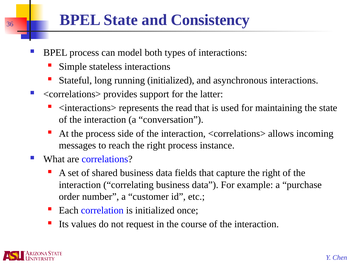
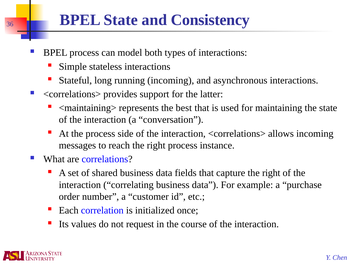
running initialized: initialized -> incoming
<interactions>: <interactions> -> <maintaining>
read: read -> best
